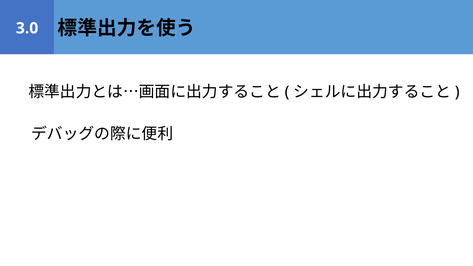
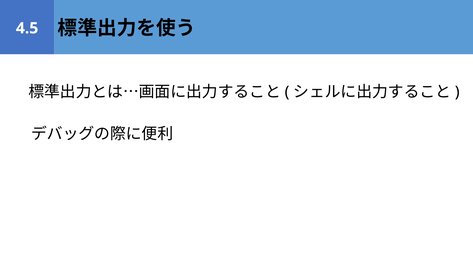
3.0: 3.0 -> 4.5
